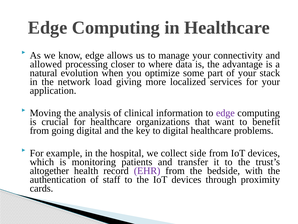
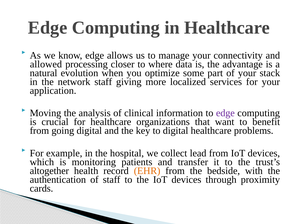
network load: load -> staff
side: side -> lead
EHR colour: purple -> orange
